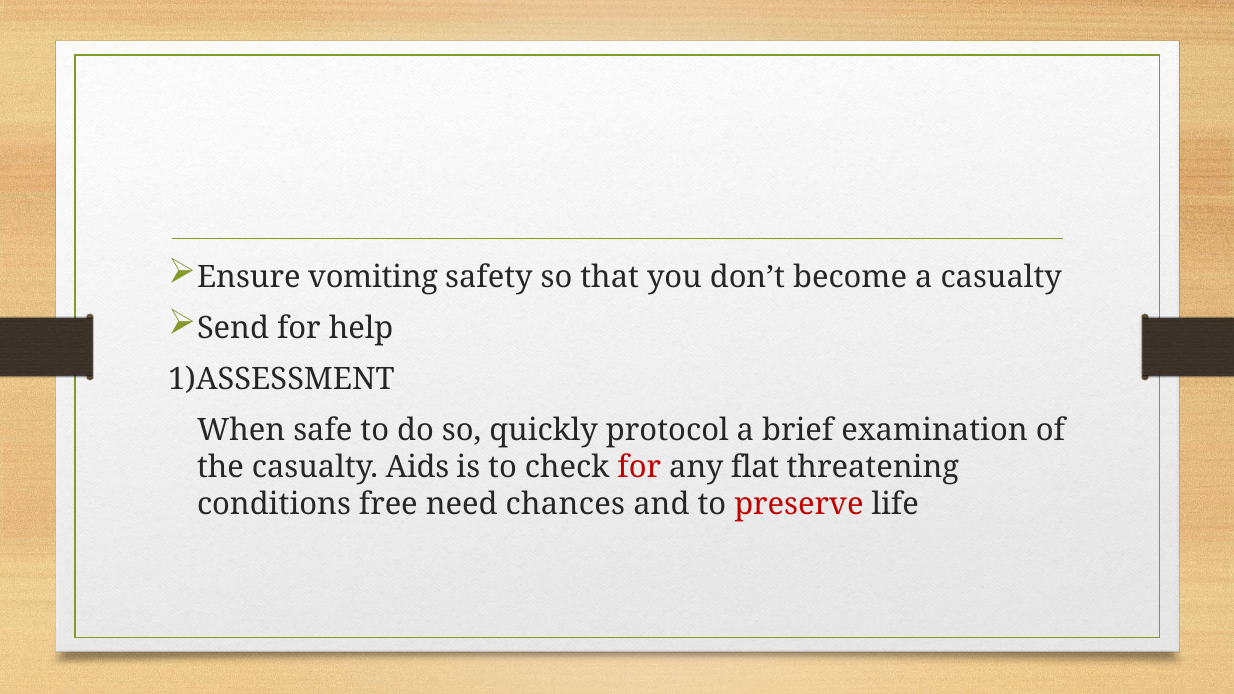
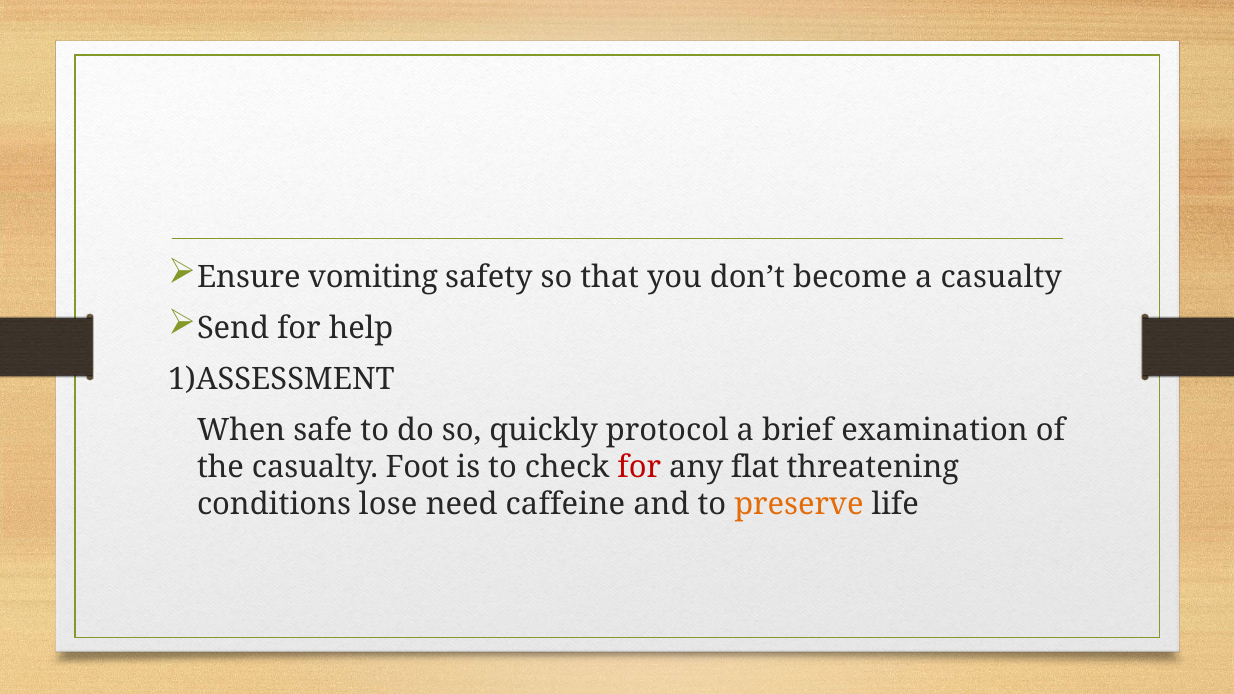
Aids: Aids -> Foot
free: free -> lose
chances: chances -> caffeine
preserve colour: red -> orange
